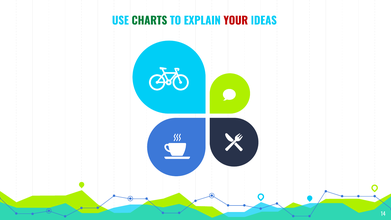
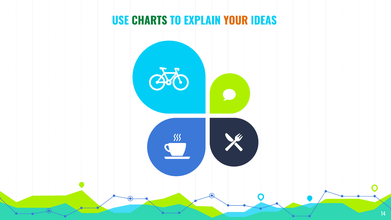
YOUR colour: red -> orange
